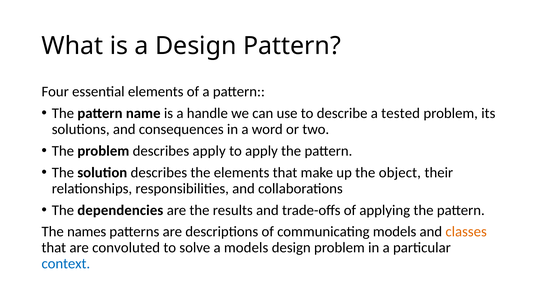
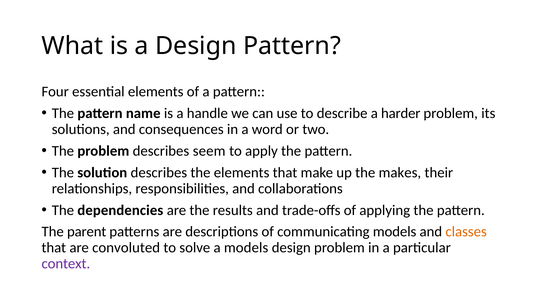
tested: tested -> harder
describes apply: apply -> seem
object: object -> makes
names: names -> parent
context colour: blue -> purple
